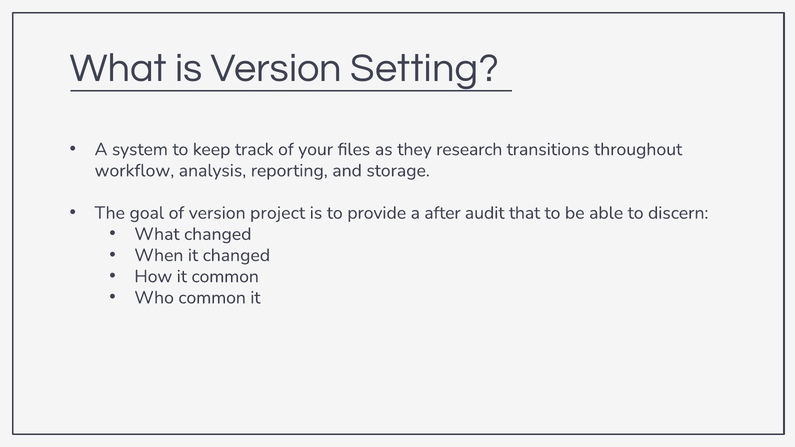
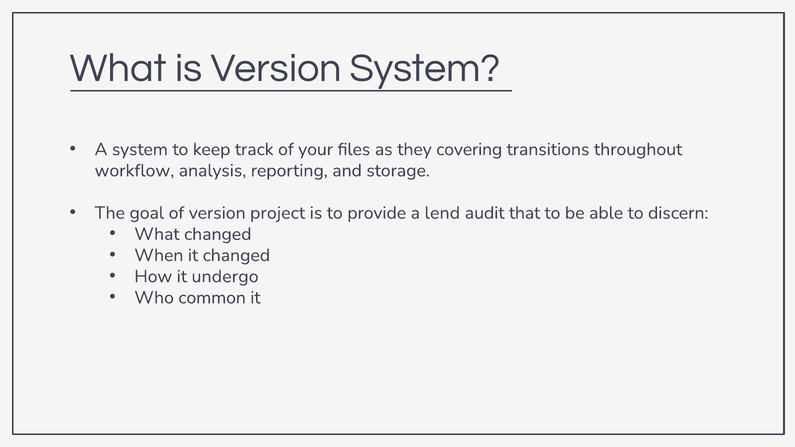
Version Setting: Setting -> System
research: research -> covering
after: after -> lend
it common: common -> undergo
